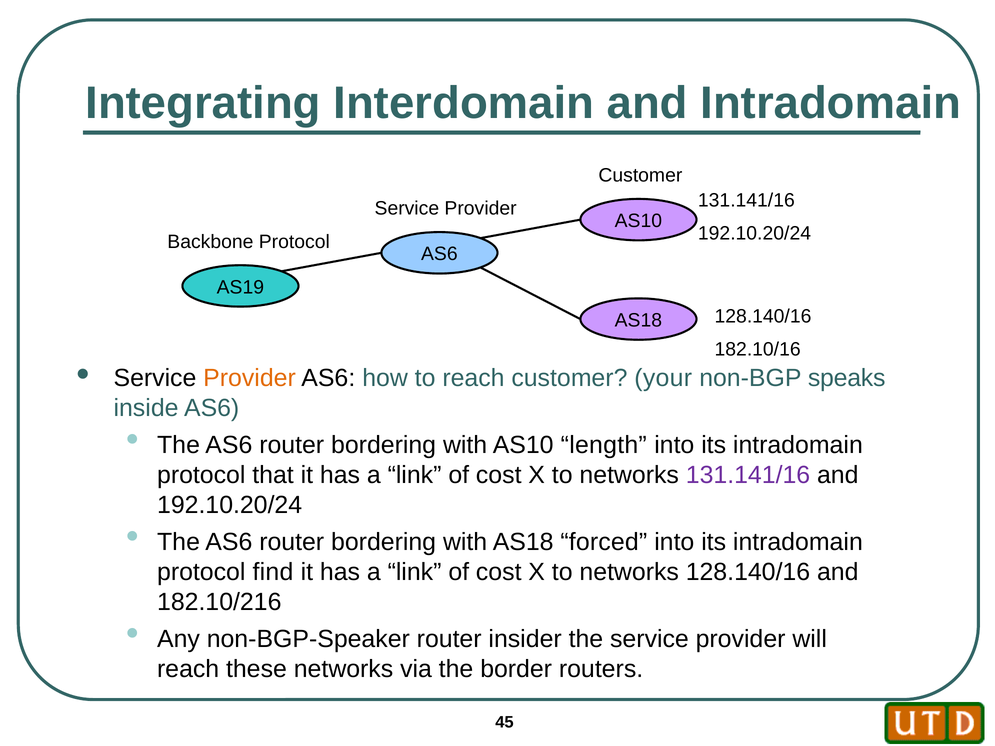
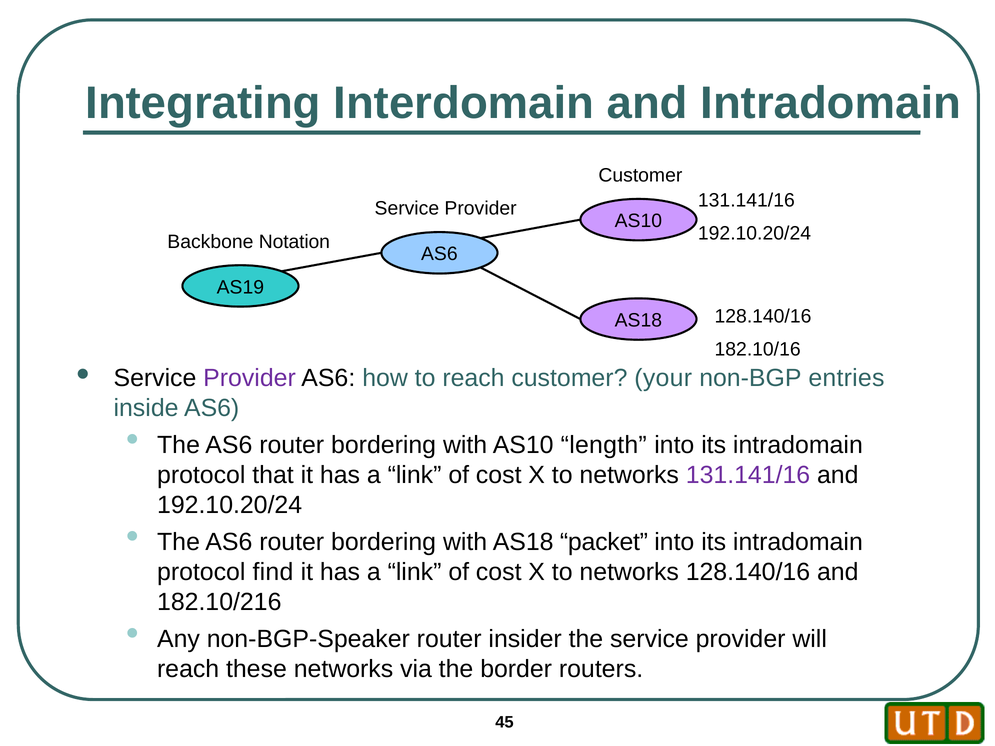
Backbone Protocol: Protocol -> Notation
Provider at (250, 378) colour: orange -> purple
speaks: speaks -> entries
forced: forced -> packet
